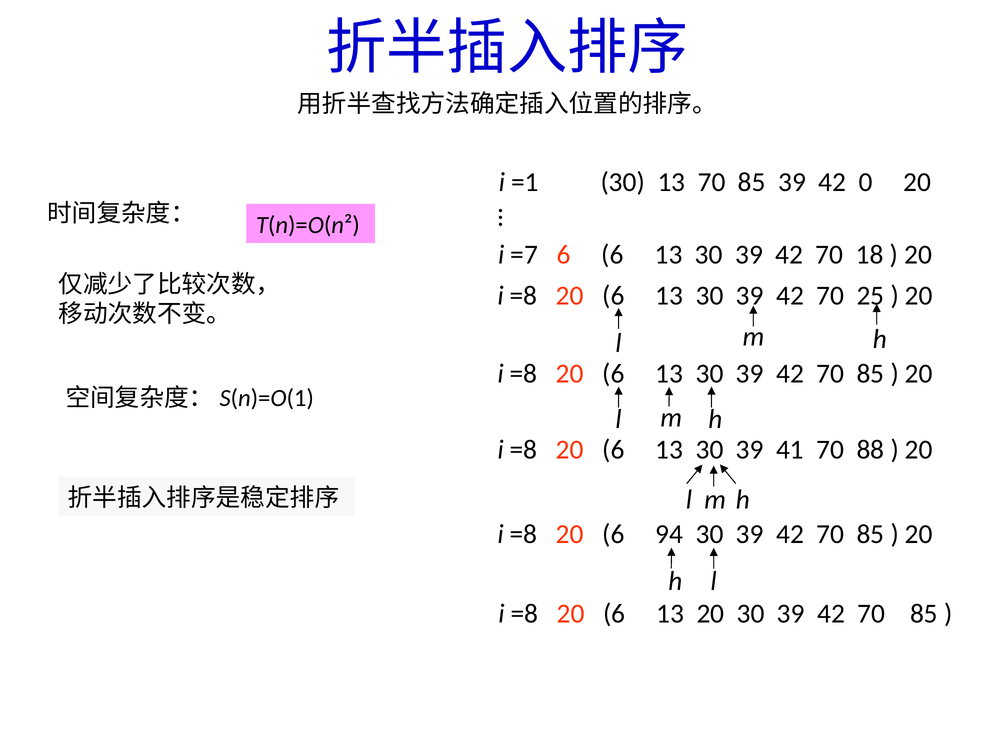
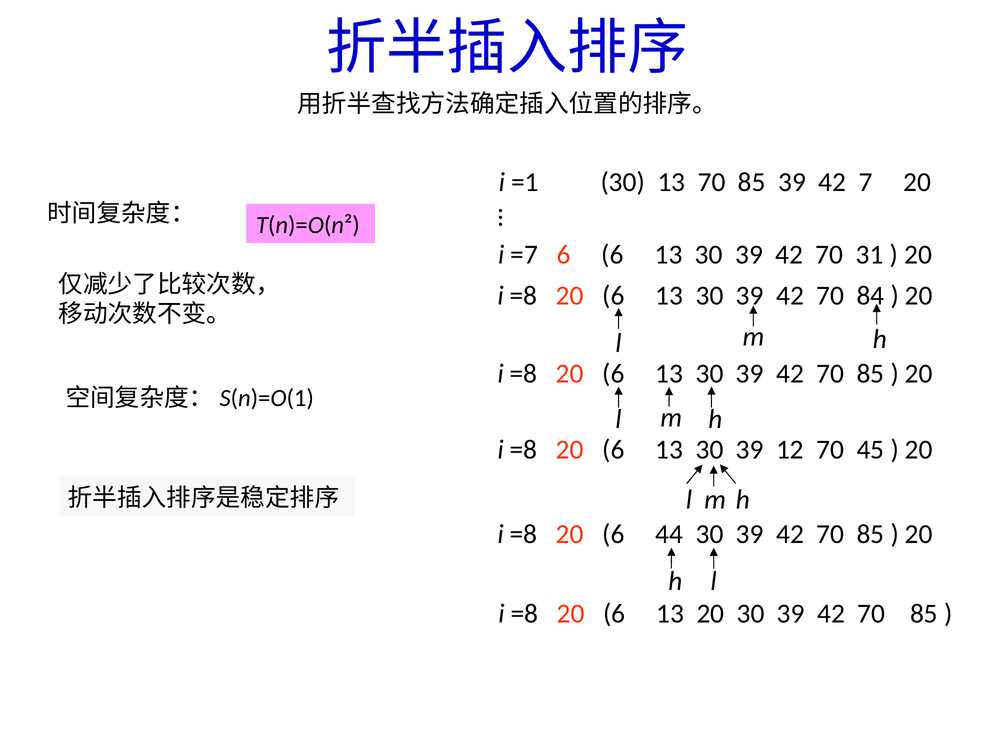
0: 0 -> 7
18: 18 -> 31
25: 25 -> 84
41: 41 -> 12
88: 88 -> 45
94: 94 -> 44
